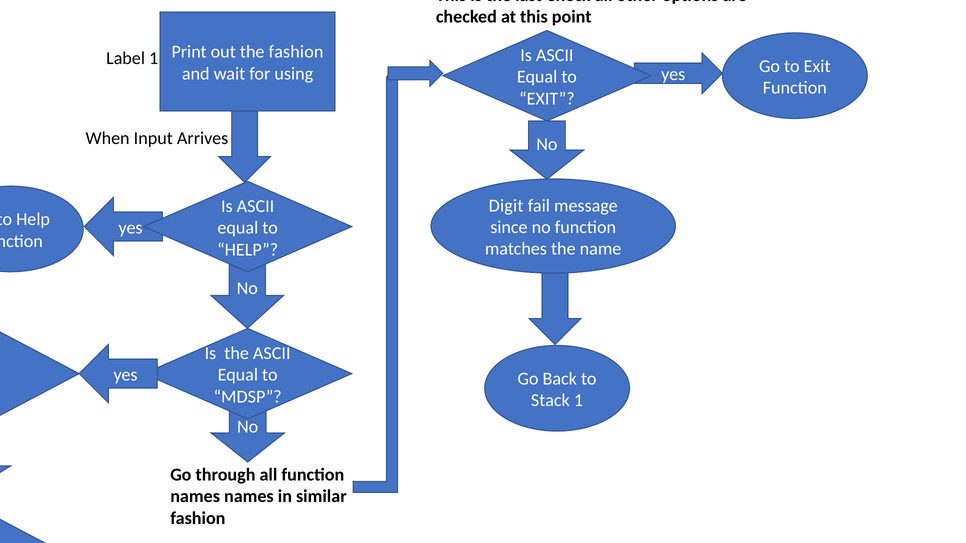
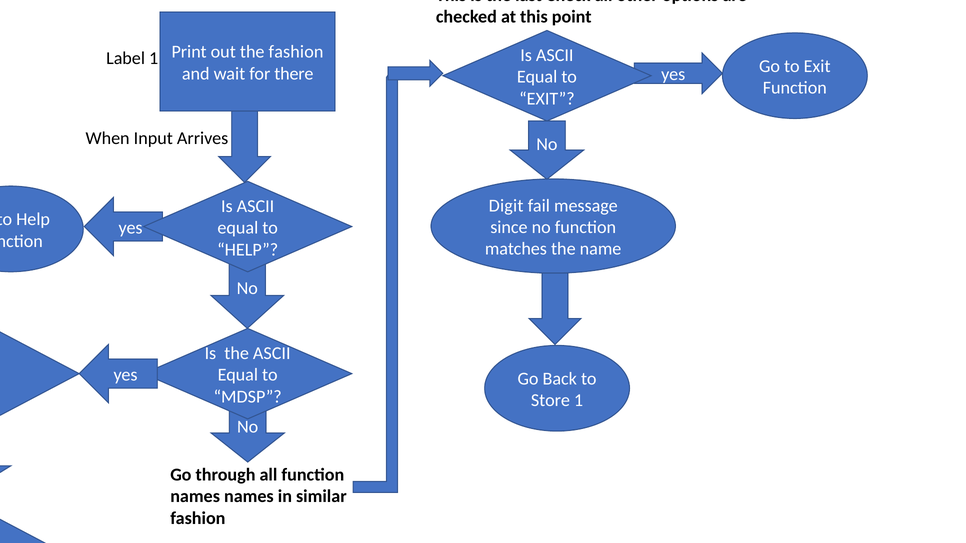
using: using -> there
Stack: Stack -> Store
